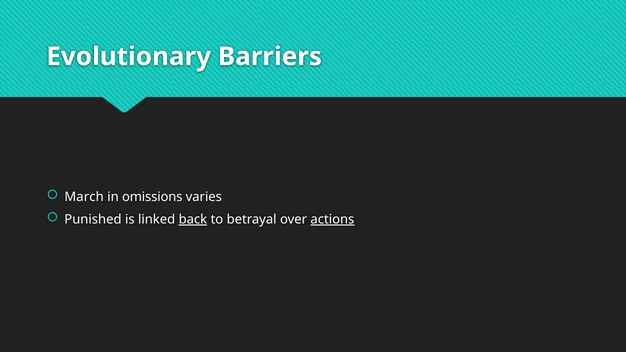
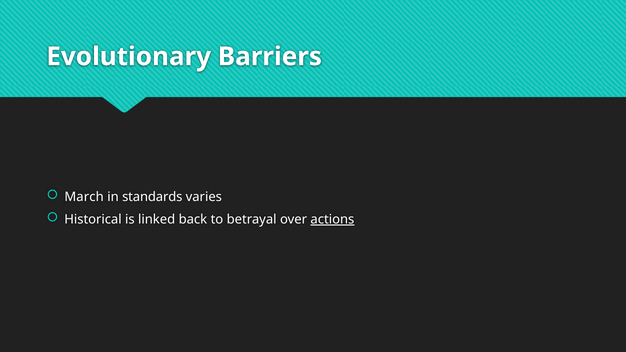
omissions: omissions -> standards
Punished: Punished -> Historical
back underline: present -> none
